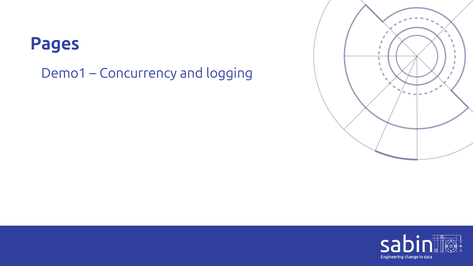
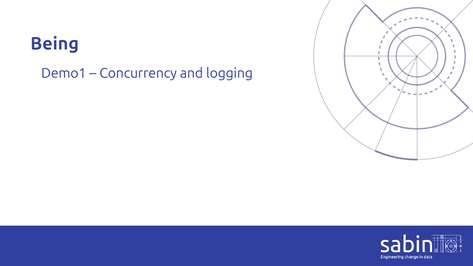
Pages: Pages -> Being
